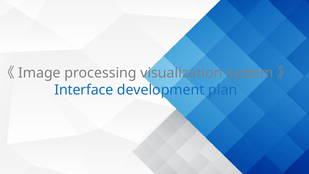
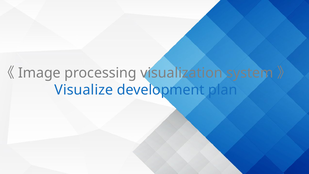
Interface: Interface -> Visualize
